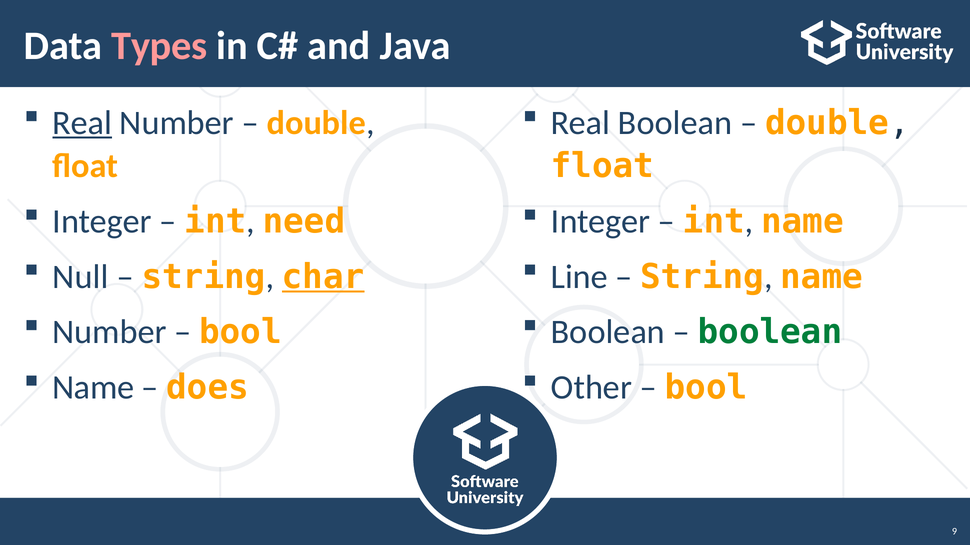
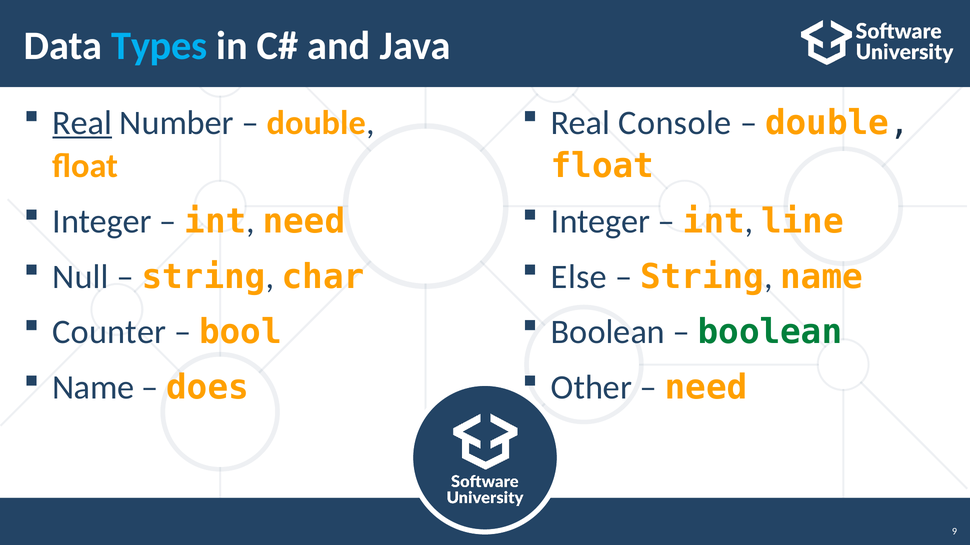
Types colour: pink -> light blue
Real Boolean: Boolean -> Console
int name: name -> line
char underline: present -> none
Line: Line -> Else
Number at (109, 332): Number -> Counter
bool at (706, 388): bool -> need
